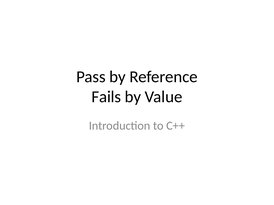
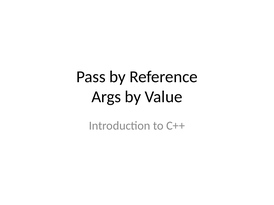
Fails: Fails -> Args
